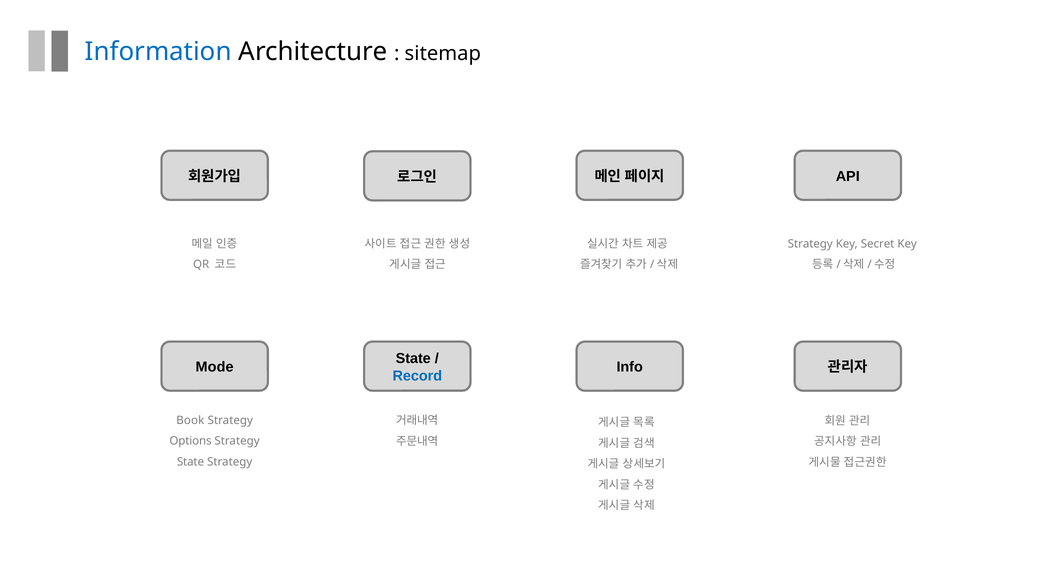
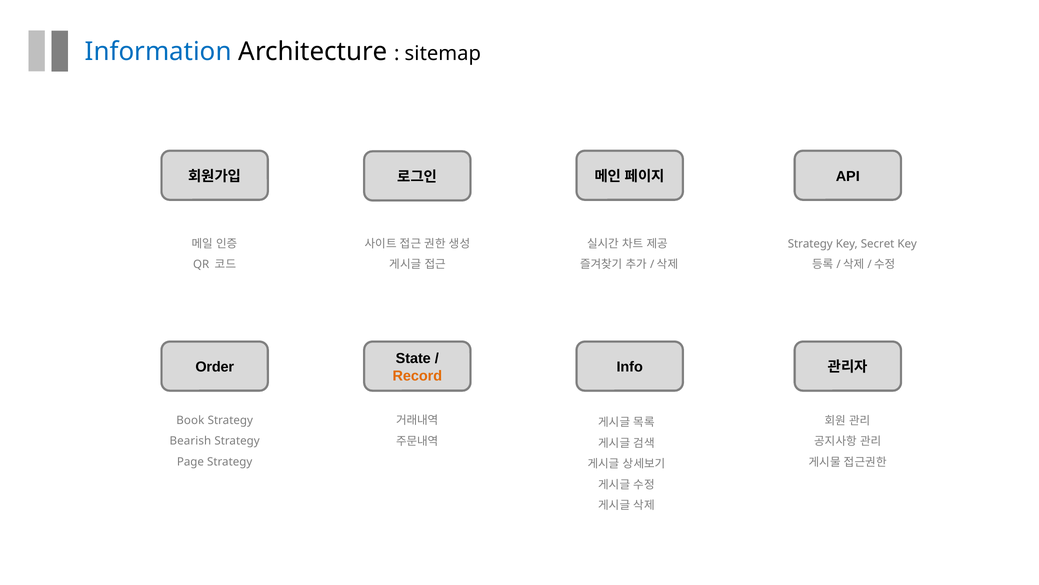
Mode: Mode -> Order
Record colour: blue -> orange
Options: Options -> Bearish
State at (190, 461): State -> Page
